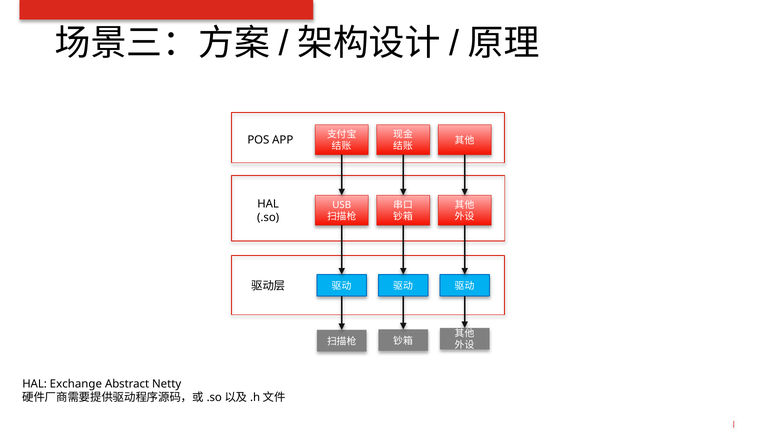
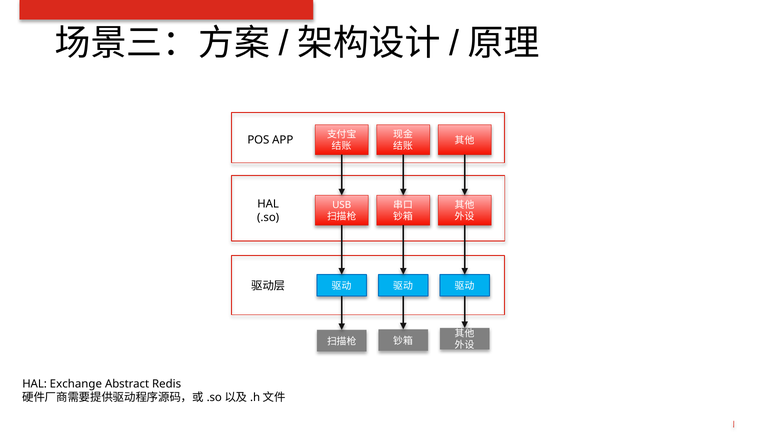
Netty: Netty -> Redis
